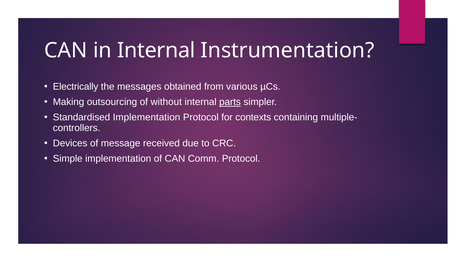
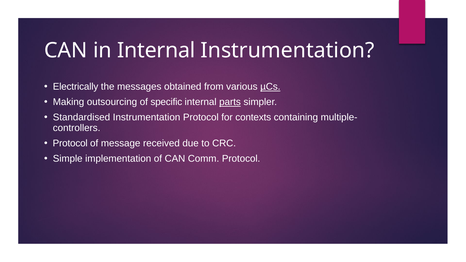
µCs underline: none -> present
without: without -> specific
Standardised Implementation: Implementation -> Instrumentation
Devices at (70, 143): Devices -> Protocol
